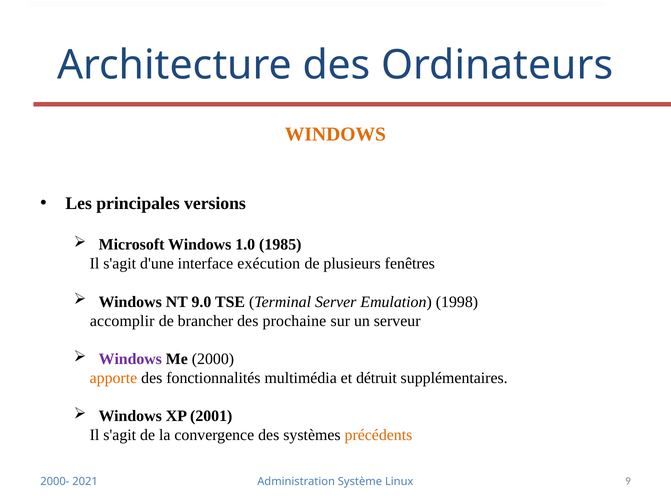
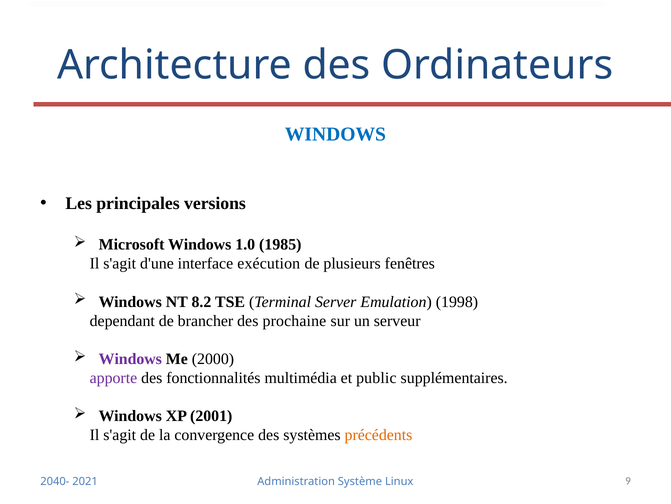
WINDOWS at (335, 134) colour: orange -> blue
9.0: 9.0 -> 8.2
accomplir: accomplir -> dependant
apporte colour: orange -> purple
détruit: détruit -> public
2000-: 2000- -> 2040-
